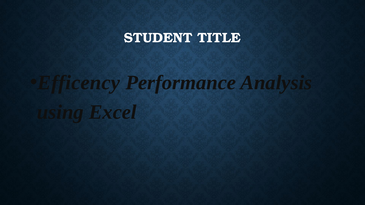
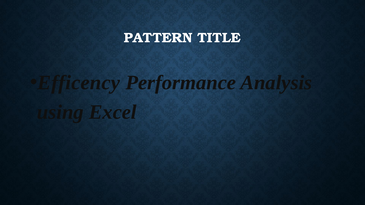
STUDENT: STUDENT -> PATTERN
